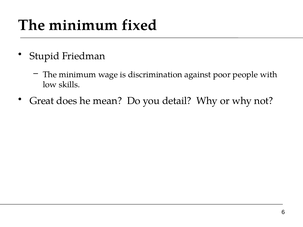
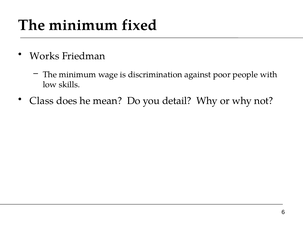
Stupid: Stupid -> Works
Great: Great -> Class
